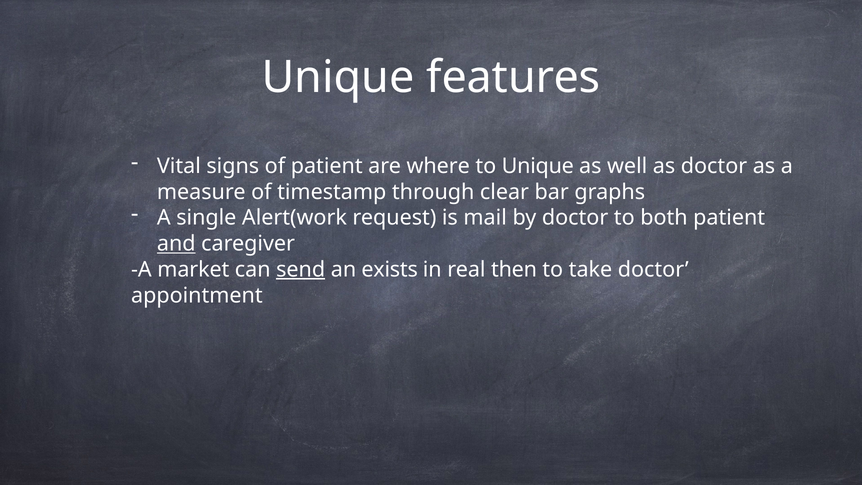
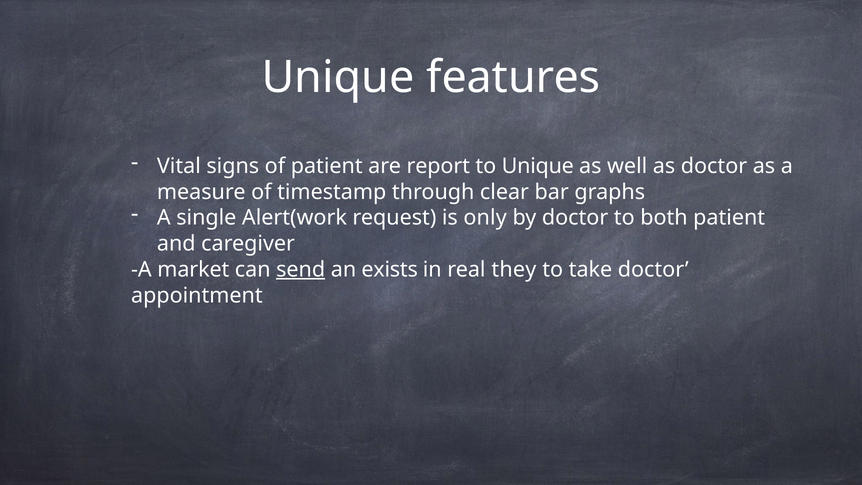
where: where -> report
mail: mail -> only
and underline: present -> none
then: then -> they
